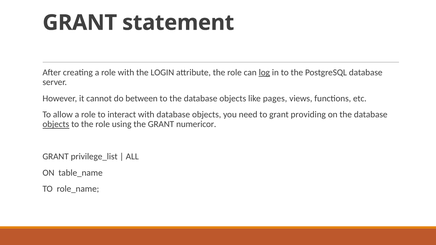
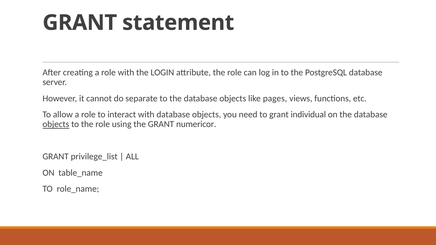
log underline: present -> none
between: between -> separate
providing: providing -> individual
